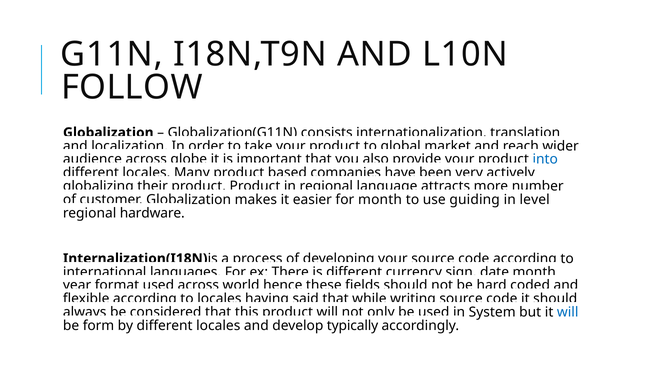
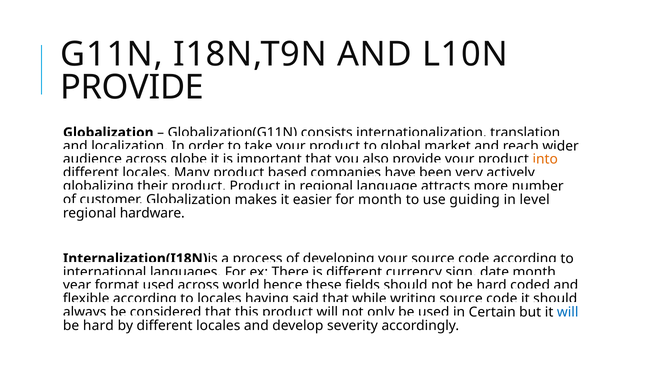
FOLLOW at (132, 87): FOLLOW -> PROVIDE
into colour: blue -> orange
System: System -> Certain
form at (99, 325): form -> hard
typically: typically -> severity
